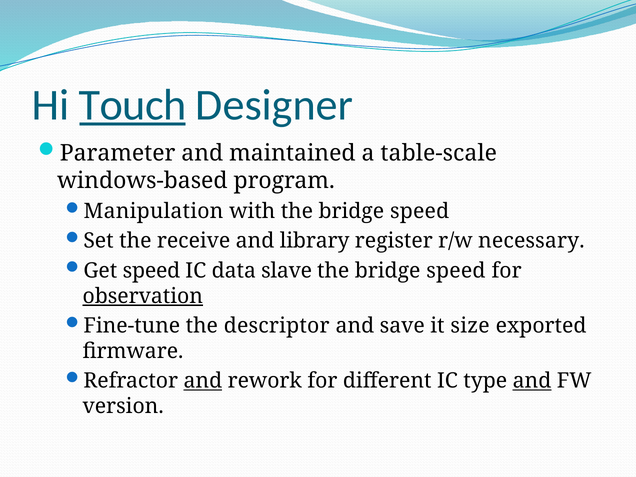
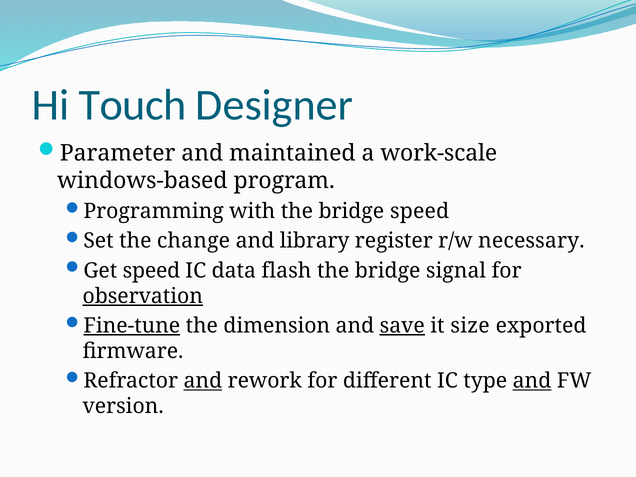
Touch underline: present -> none
table-scale: table-scale -> work-scale
Manipulation: Manipulation -> Programming
receive: receive -> change
slave: slave -> flash
speed at (456, 271): speed -> signal
Fine-tune underline: none -> present
descriptor: descriptor -> dimension
save underline: none -> present
